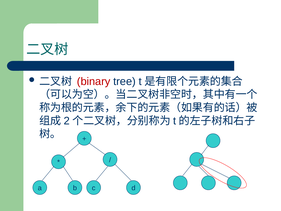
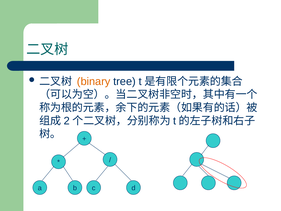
binary colour: red -> orange
